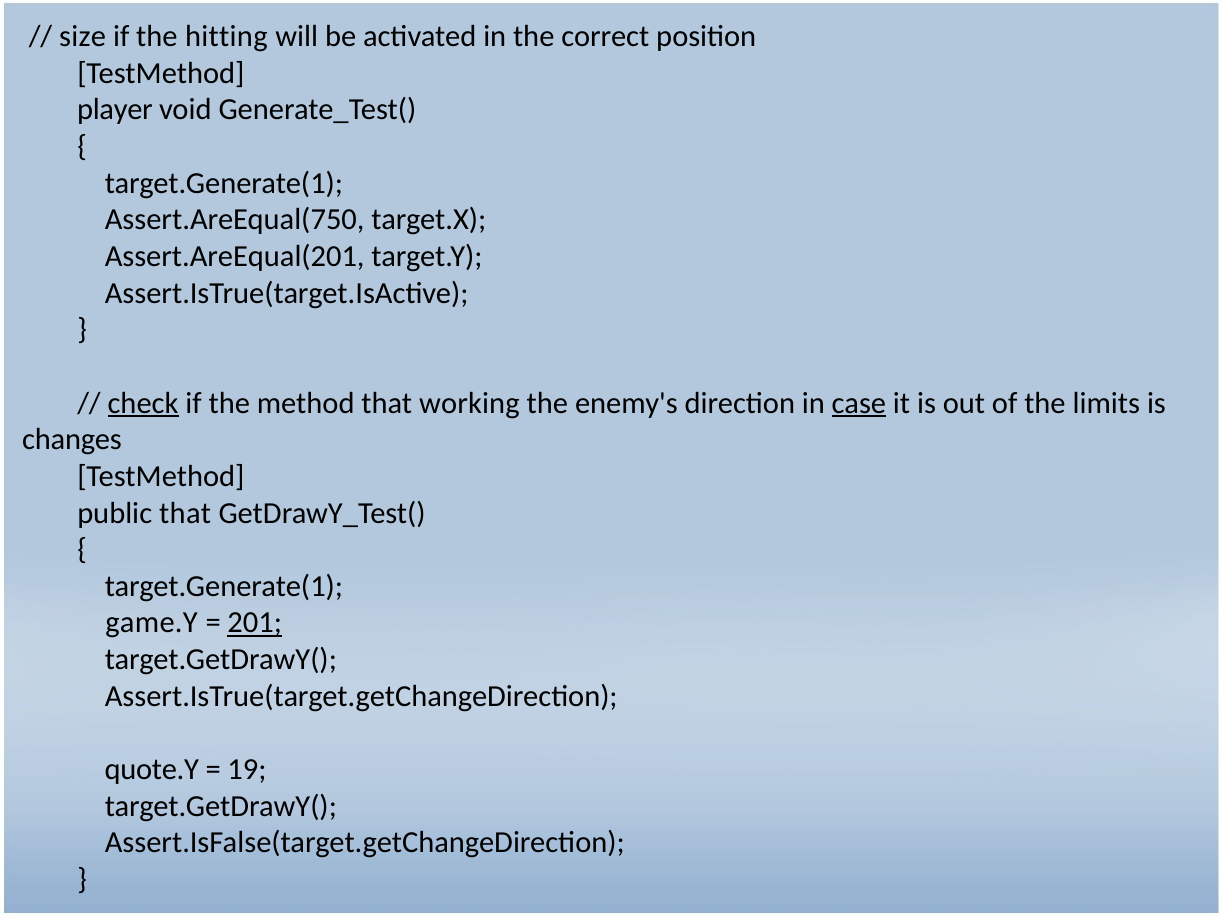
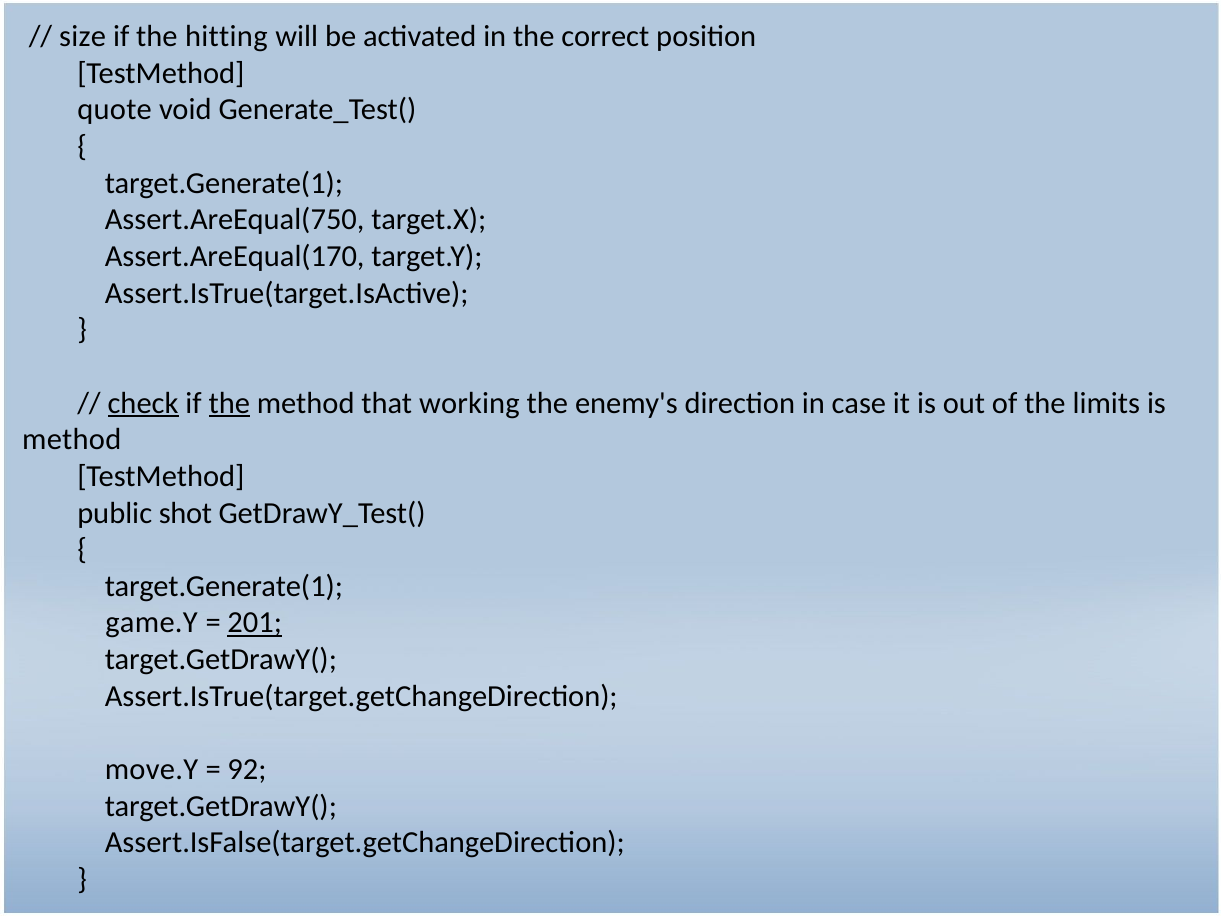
player: player -> quote
Assert.AreEqual(201: Assert.AreEqual(201 -> Assert.AreEqual(170
the at (229, 403) underline: none -> present
case underline: present -> none
changes at (72, 440): changes -> method
public that: that -> shot
quote.Y: quote.Y -> move.Y
19: 19 -> 92
